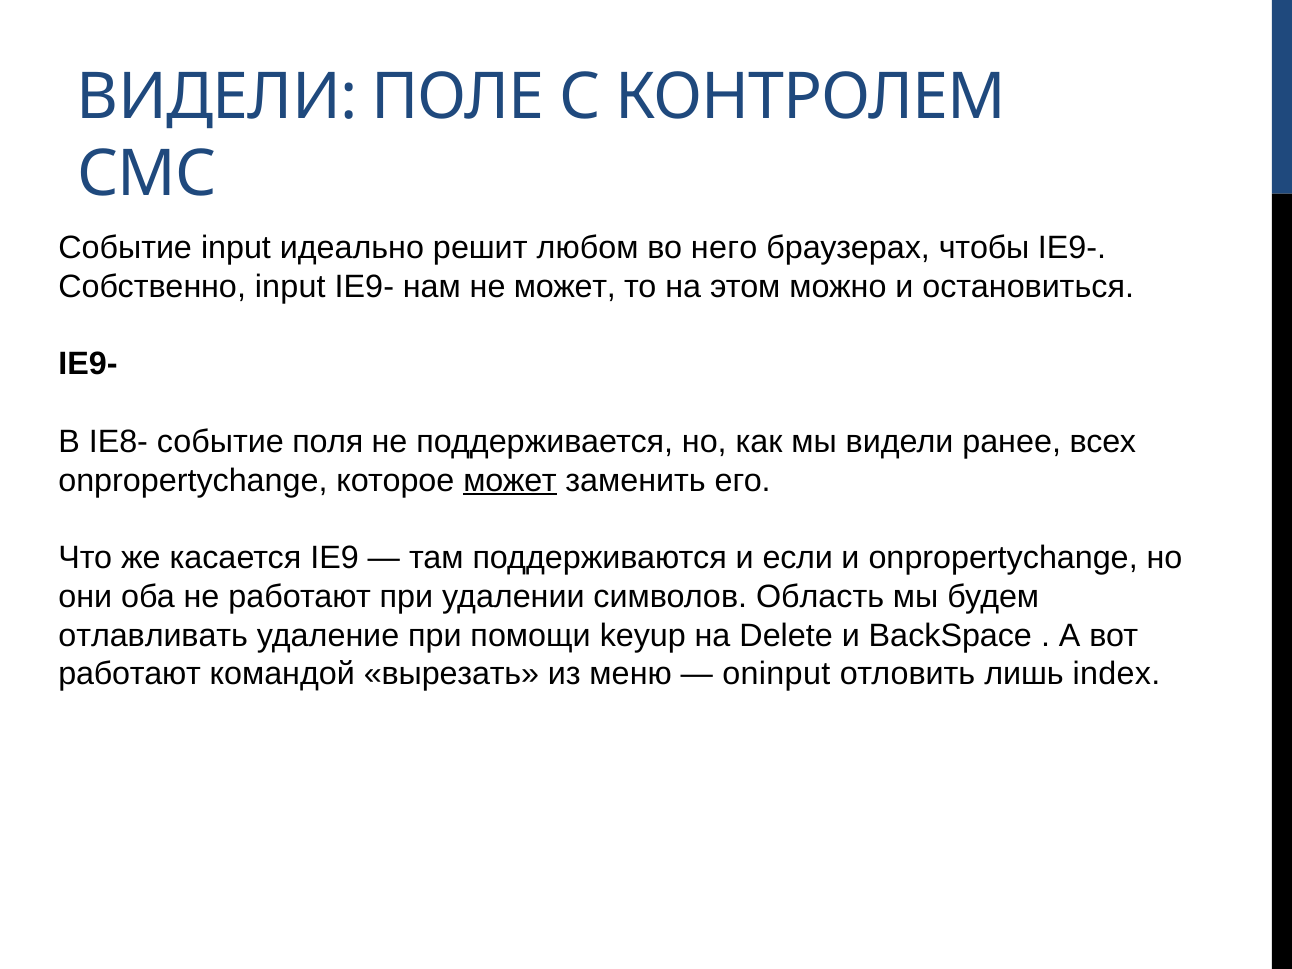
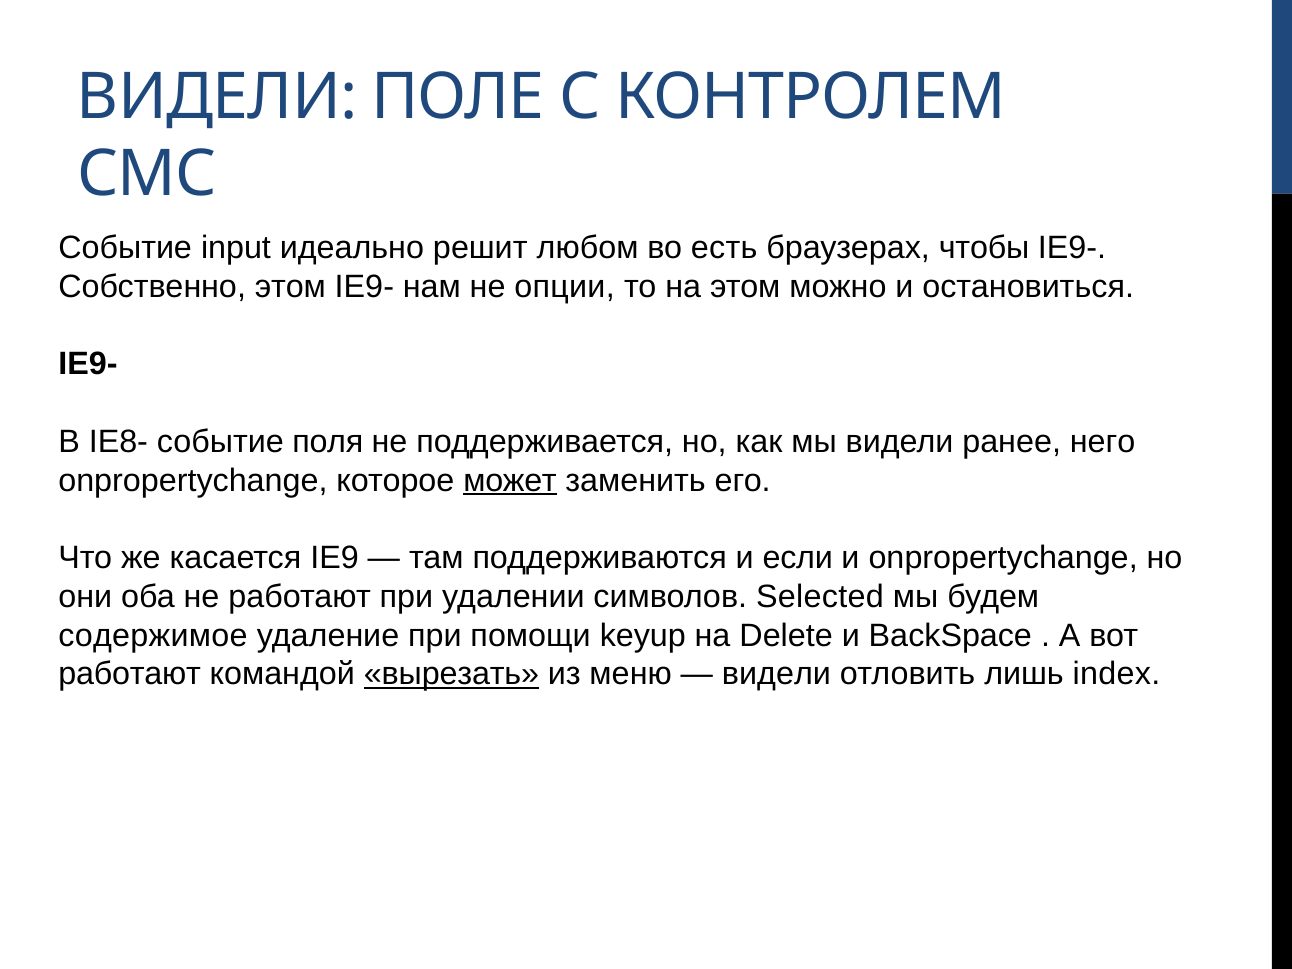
него: него -> есть
Собственно input: input -> этом
не может: может -> опции
всех: всех -> него
Область: Область -> Selected
отлавливать: отлавливать -> содержимое
вырезать underline: none -> present
oninput at (776, 674): oninput -> видели
